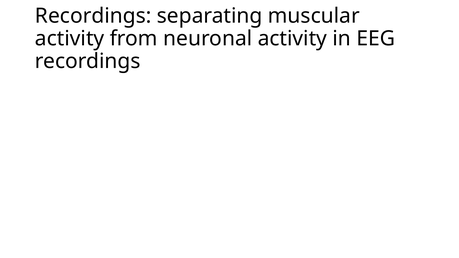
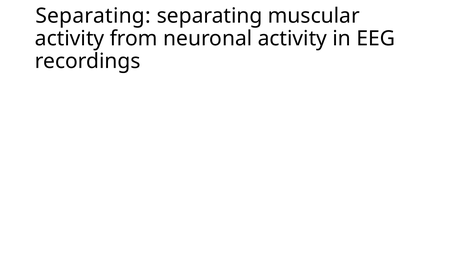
Recordings at (93, 16): Recordings -> Separating
